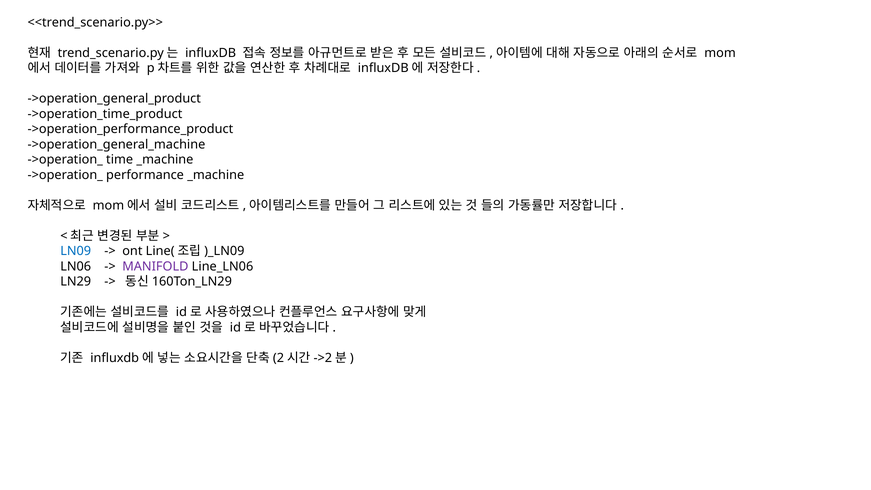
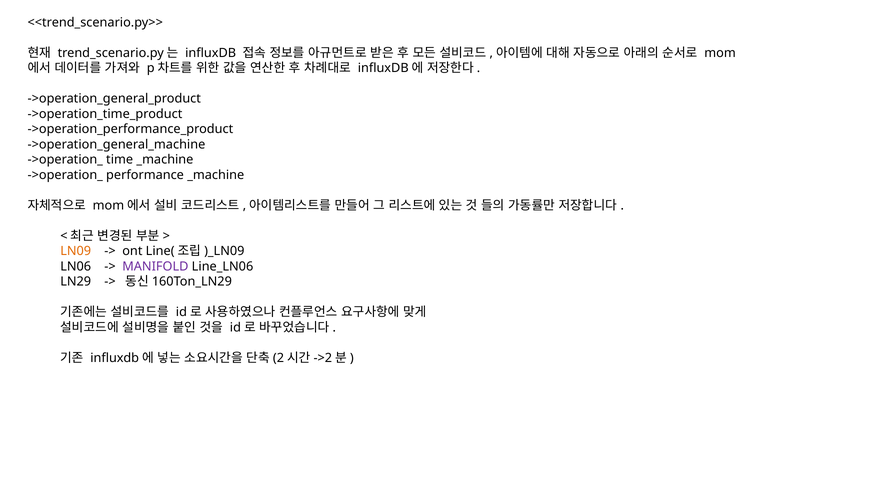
LN09 colour: blue -> orange
